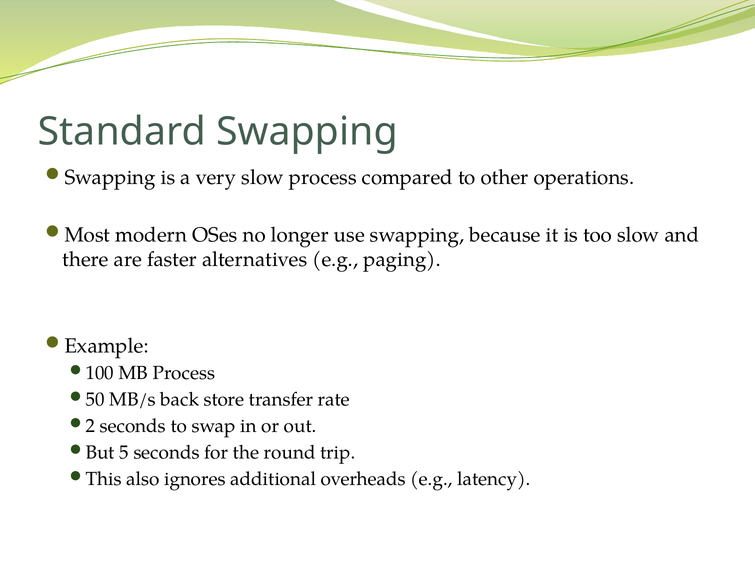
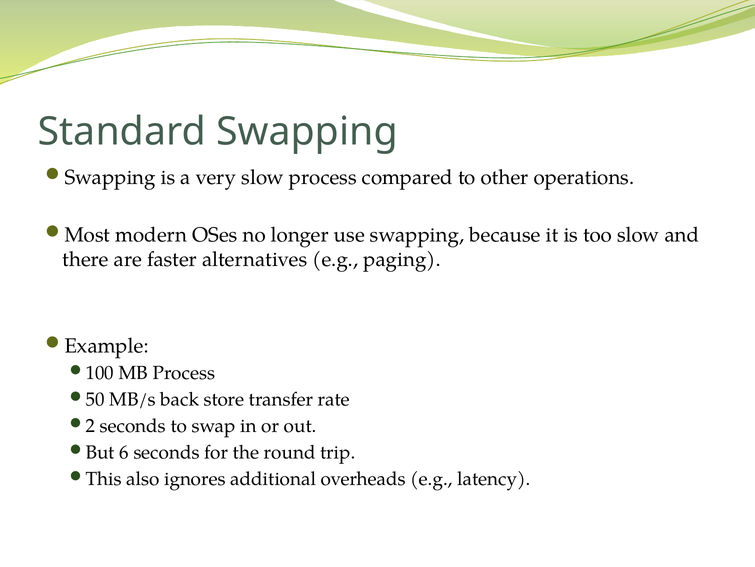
5: 5 -> 6
